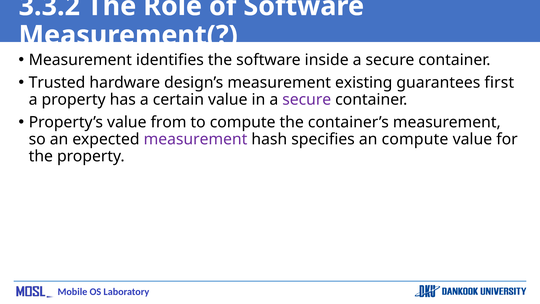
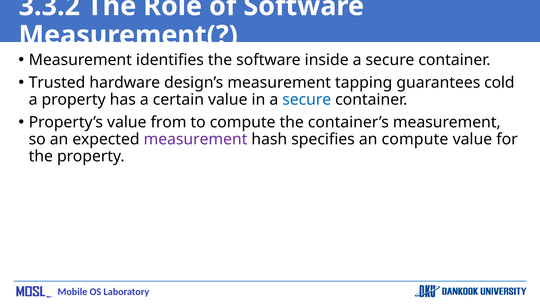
existing: existing -> tapping
first: first -> cold
secure at (307, 99) colour: purple -> blue
